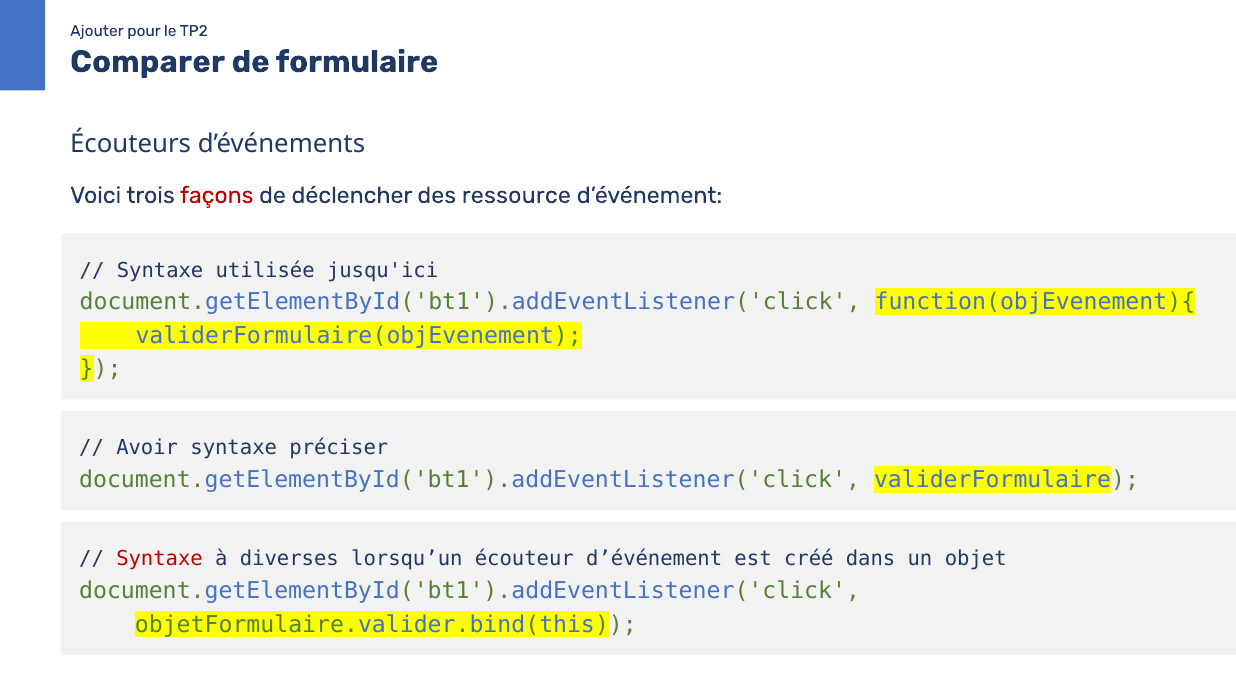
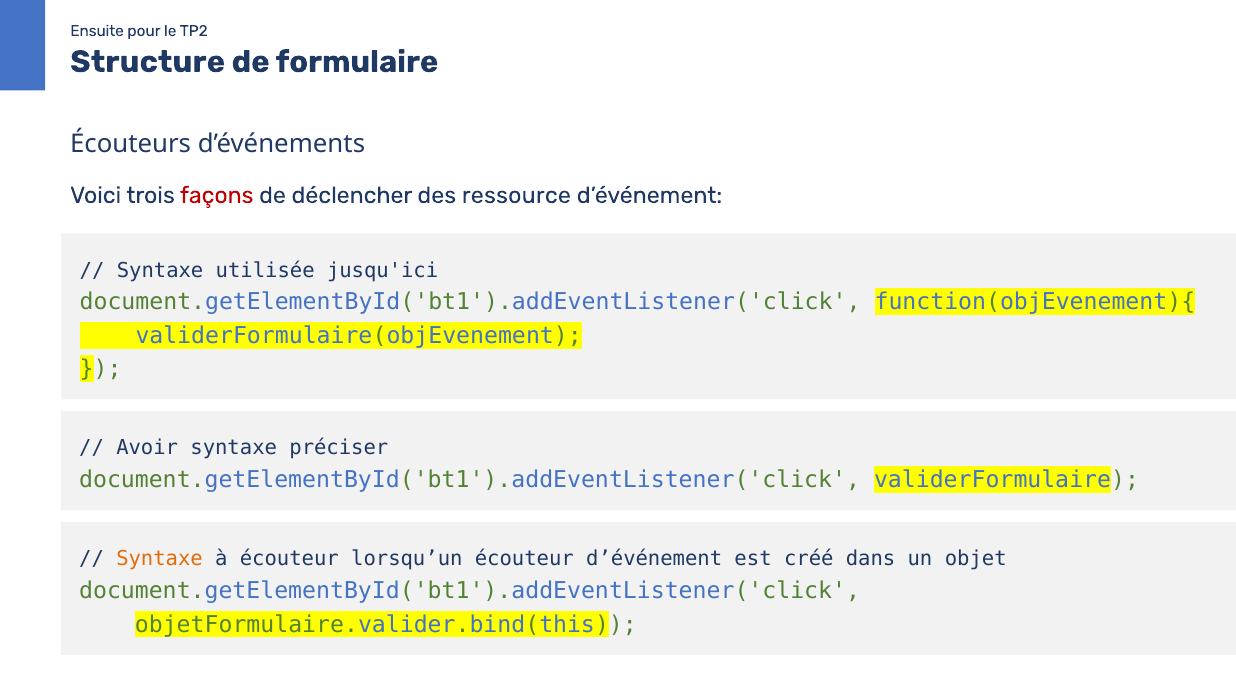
Ajouter: Ajouter -> Ensuite
Comparer: Comparer -> Structure
Syntaxe at (160, 559) colour: red -> orange
à diverses: diverses -> écouteur
